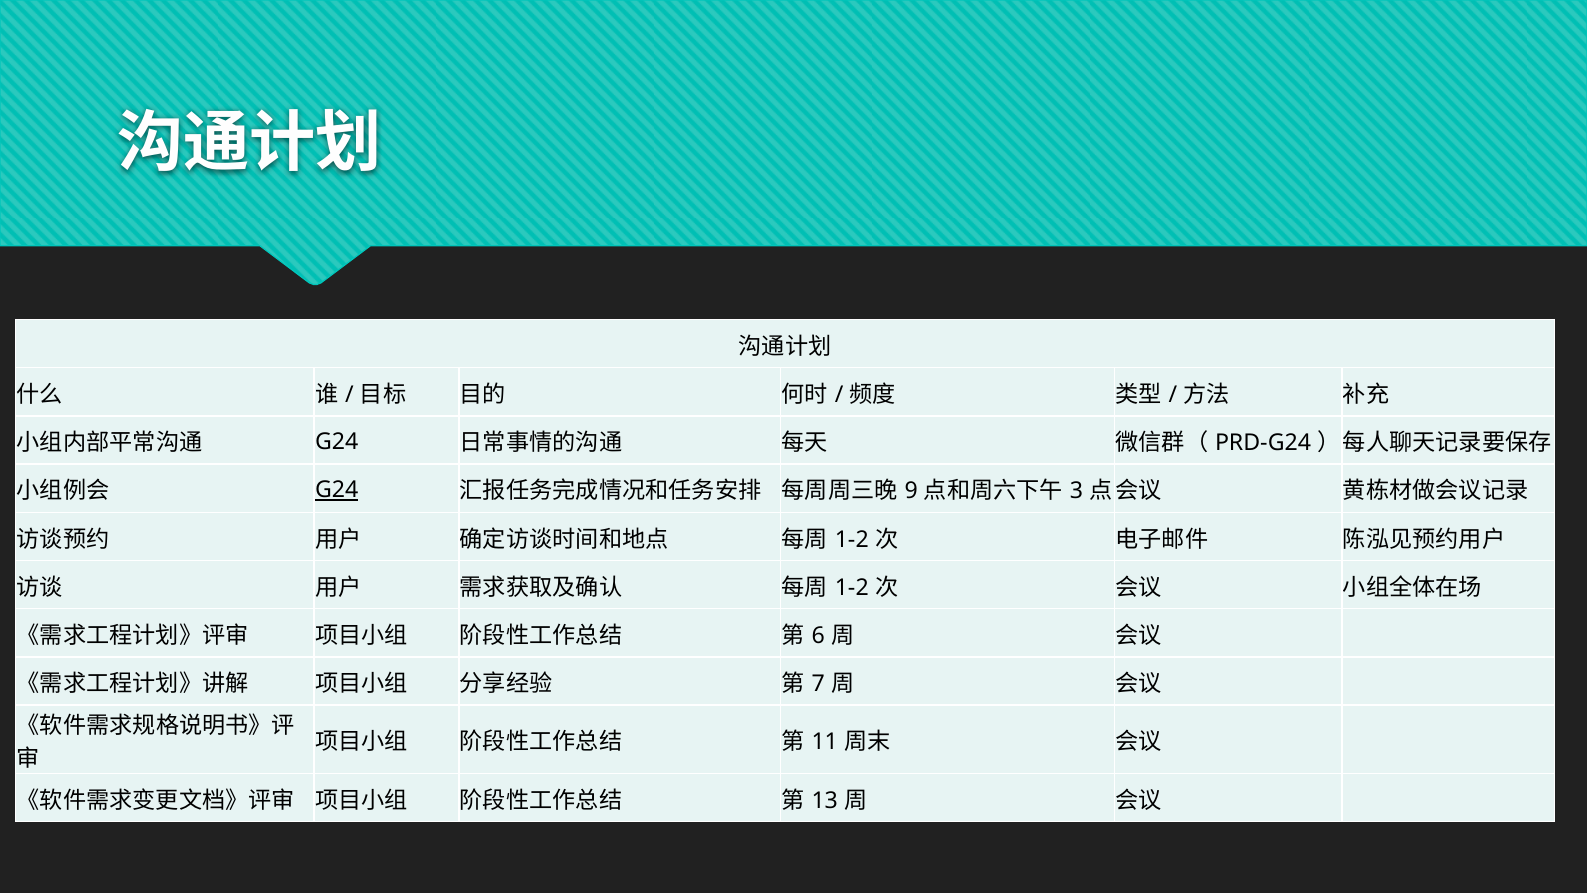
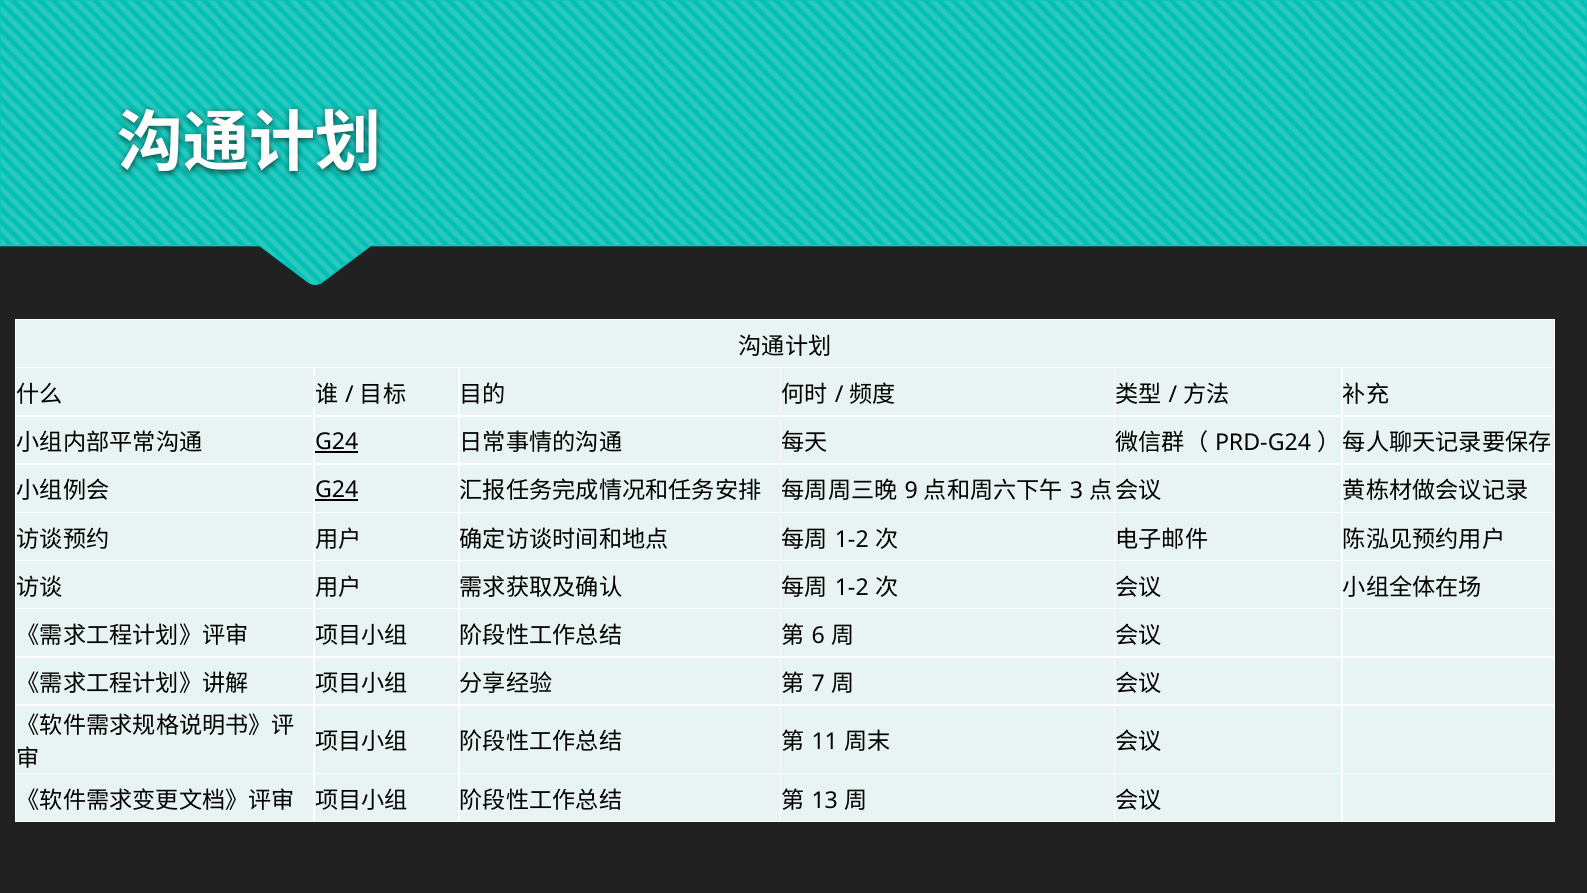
G24 at (337, 442) underline: none -> present
